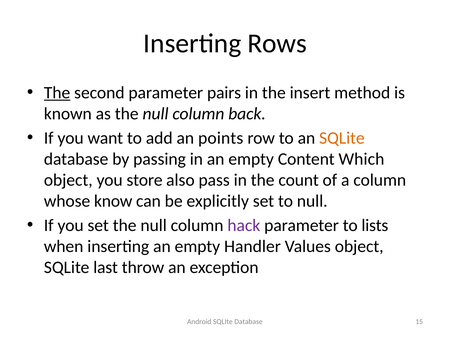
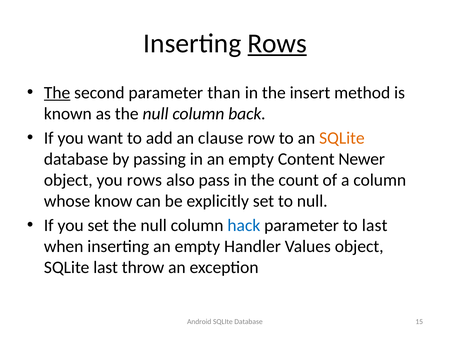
Rows at (277, 44) underline: none -> present
pairs: pairs -> than
points: points -> clause
Which: Which -> Newer
you store: store -> rows
hack colour: purple -> blue
to lists: lists -> last
